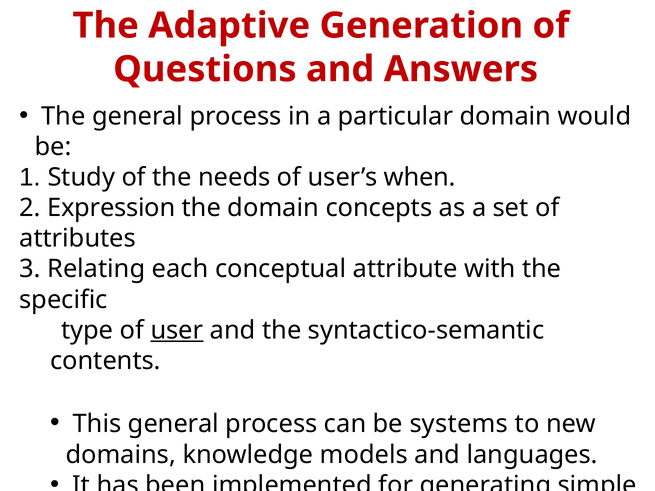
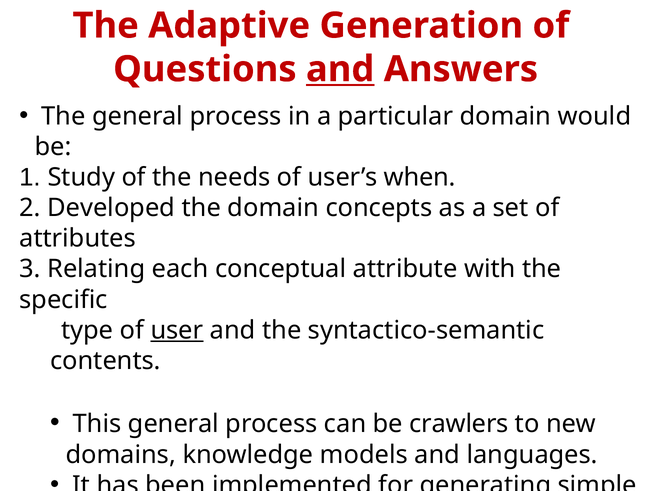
and at (340, 69) underline: none -> present
Expression: Expression -> Developed
systems: systems -> crawlers
